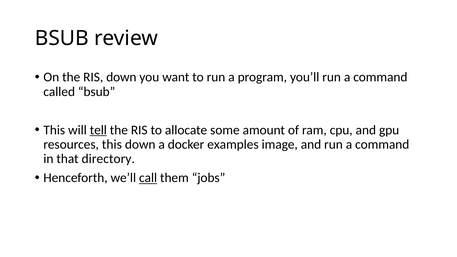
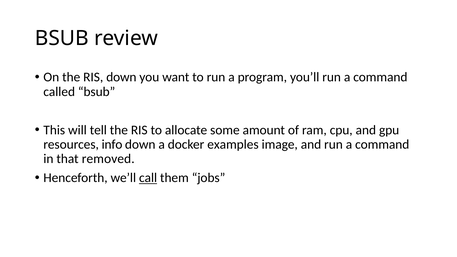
tell underline: present -> none
resources this: this -> info
directory: directory -> removed
